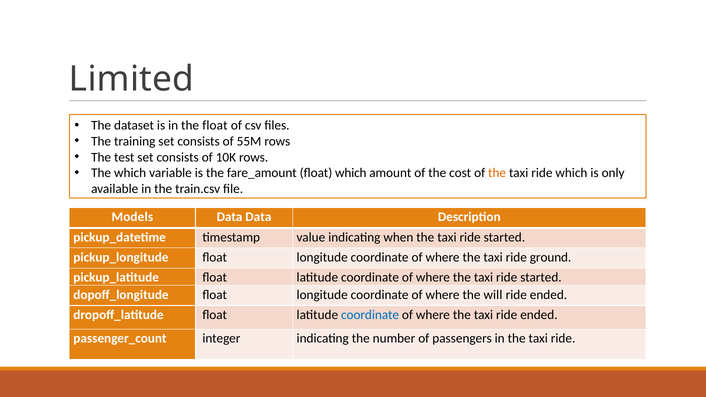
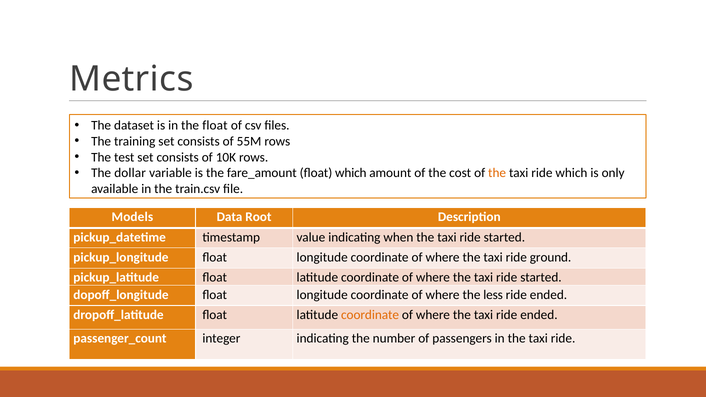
Limited: Limited -> Metrics
The which: which -> dollar
Data Data: Data -> Root
will: will -> less
coordinate at (370, 315) colour: blue -> orange
